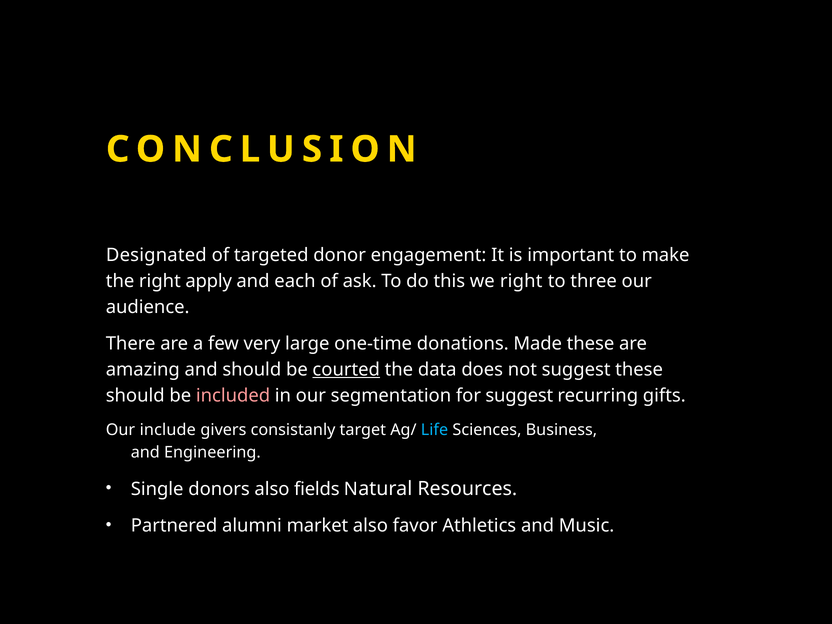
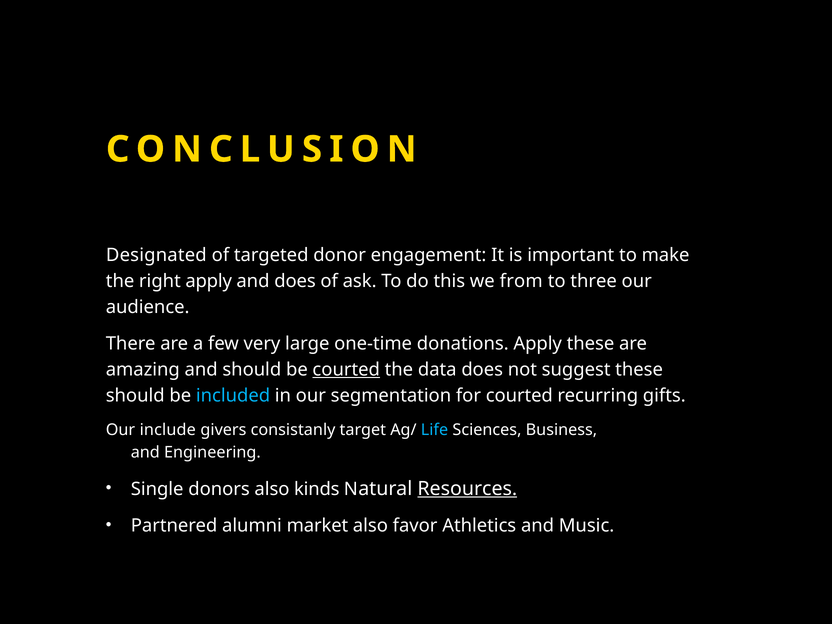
and each: each -> does
we right: right -> from
donations Made: Made -> Apply
included colour: pink -> light blue
for suggest: suggest -> courted
fields: fields -> kinds
Resources underline: none -> present
